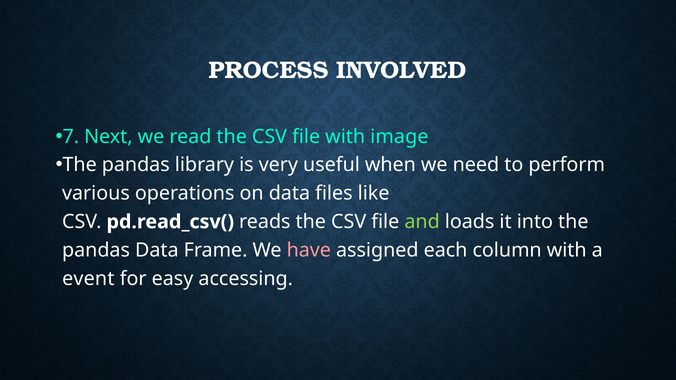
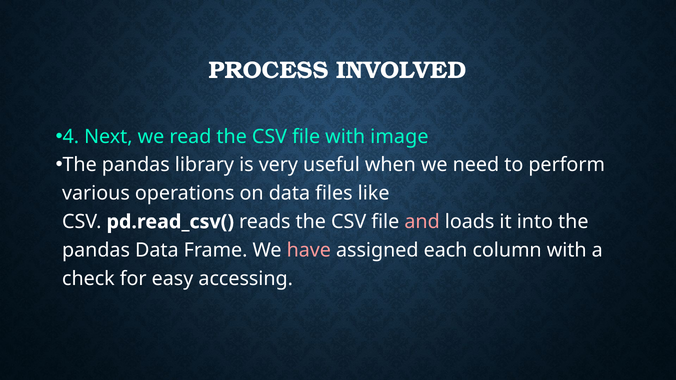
7: 7 -> 4
and colour: light green -> pink
event: event -> check
